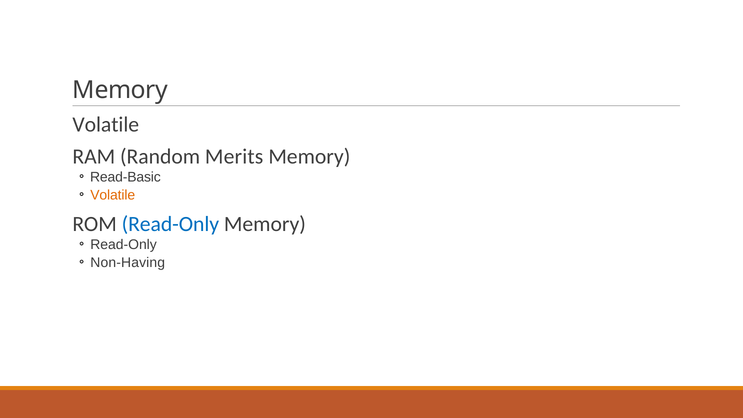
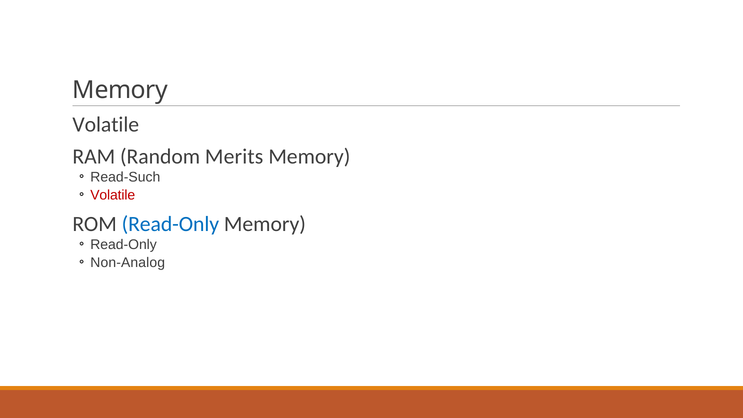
Read-Basic: Read-Basic -> Read-Such
Volatile at (113, 195) colour: orange -> red
Non-Having: Non-Having -> Non-Analog
